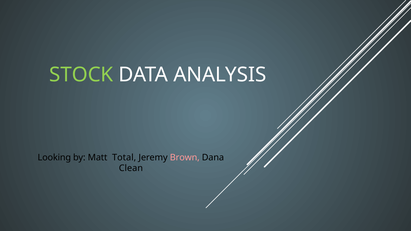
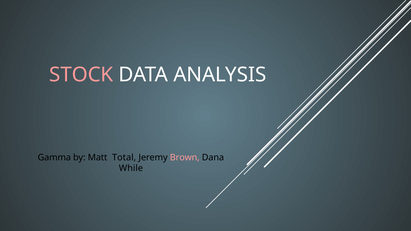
STOCK colour: light green -> pink
Looking: Looking -> Gamma
Clean: Clean -> While
